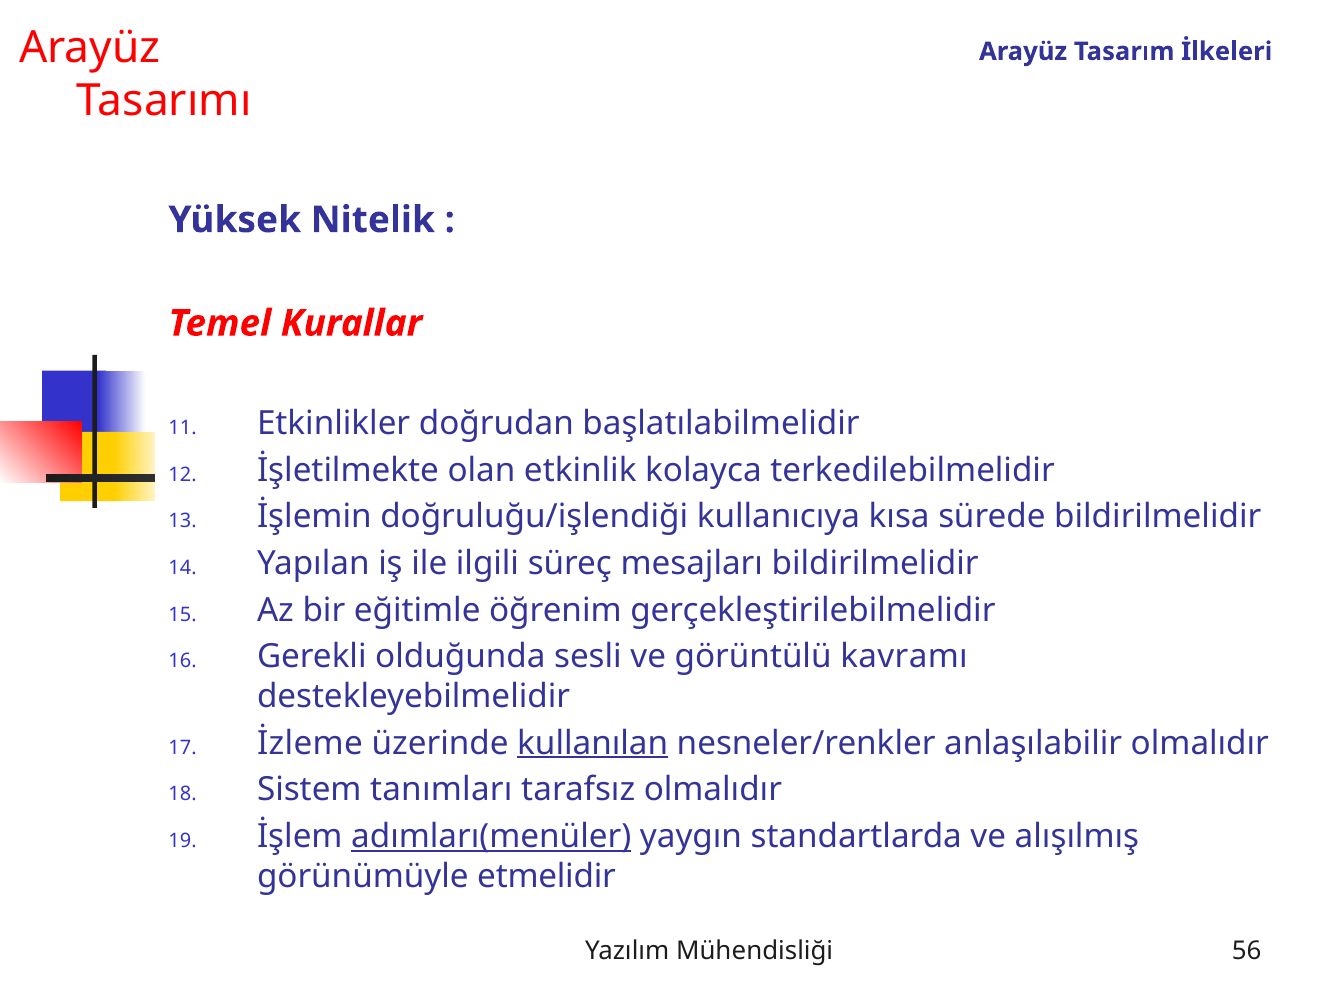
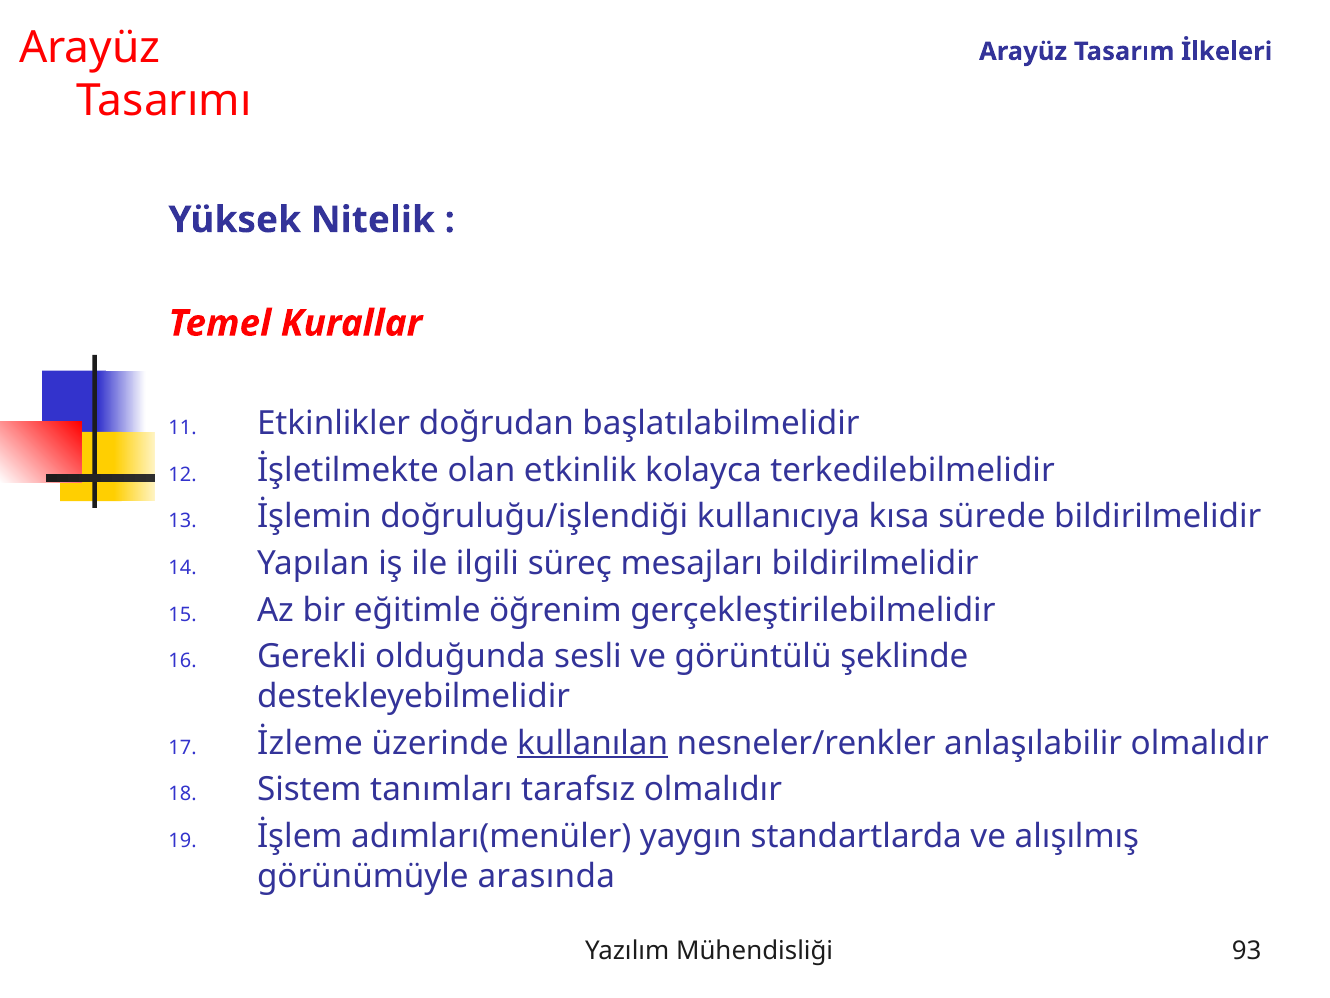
kavramı: kavramı -> şeklinde
adımları(menüler underline: present -> none
etmelidir: etmelidir -> arasında
56: 56 -> 93
